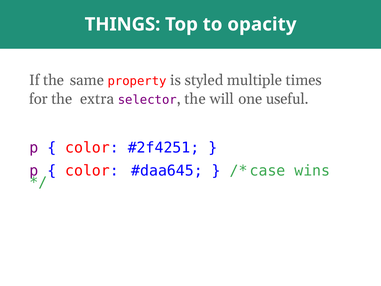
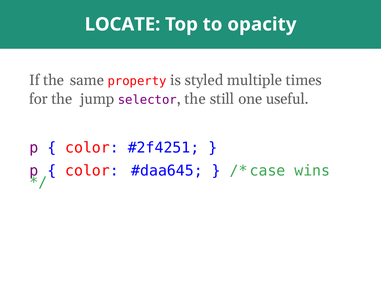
THINGS: THINGS -> LOCATE
extra: extra -> jump
will: will -> still
